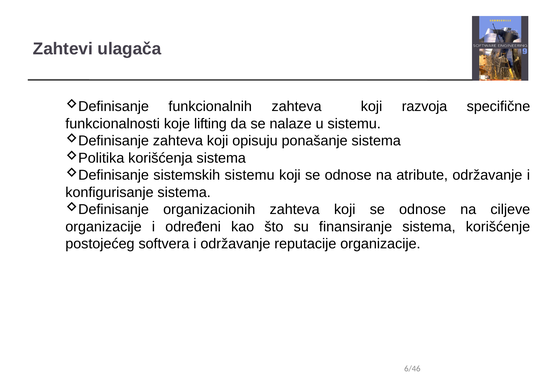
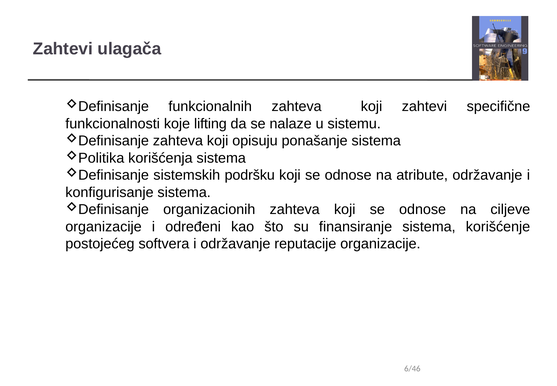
koji razvoja: razvoja -> zahtevi
sistemskih sistemu: sistemu -> podršku
